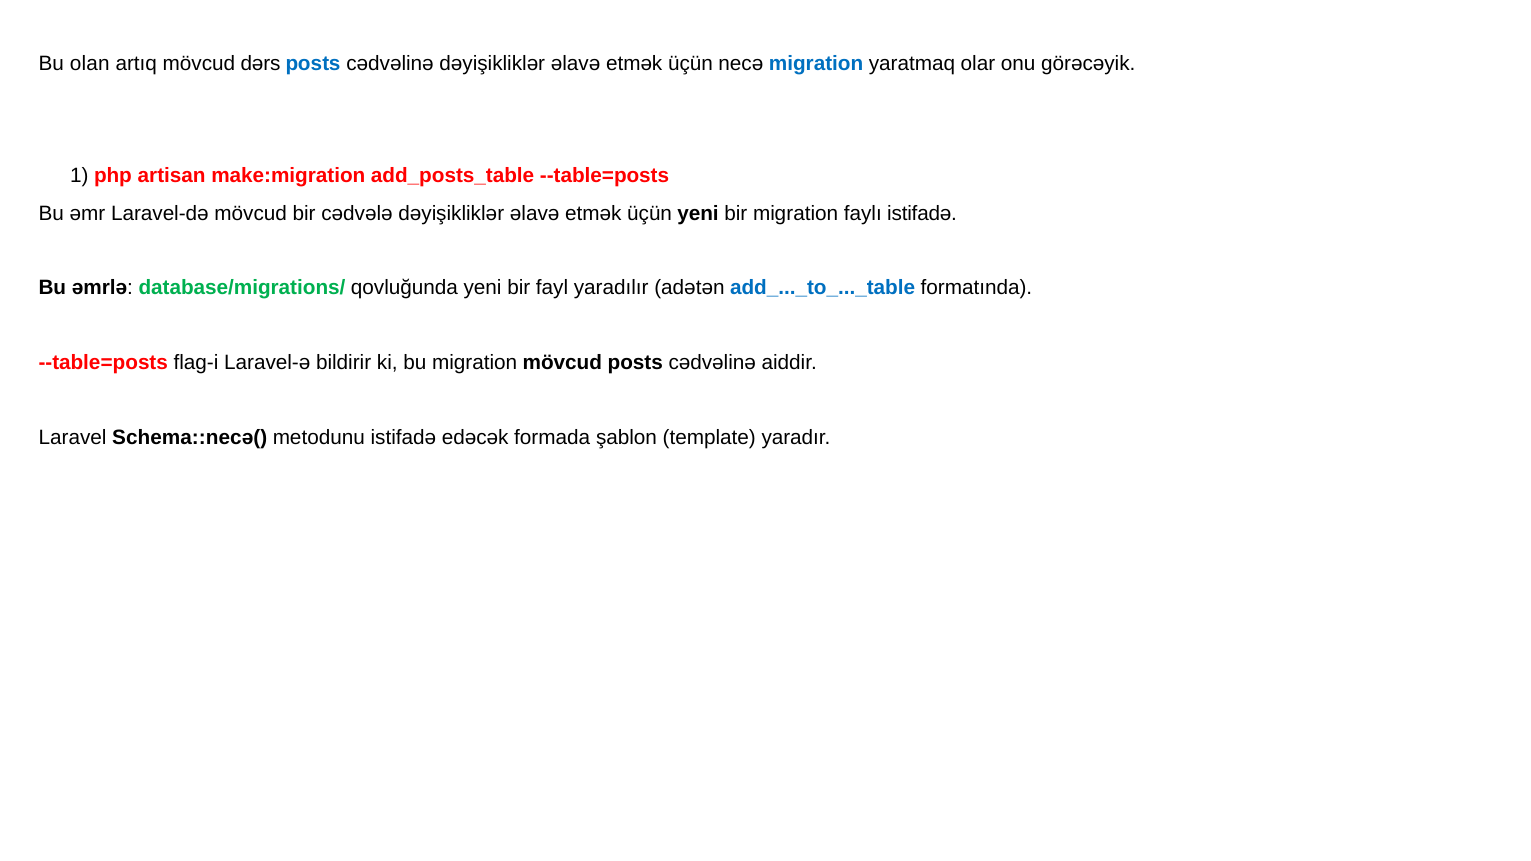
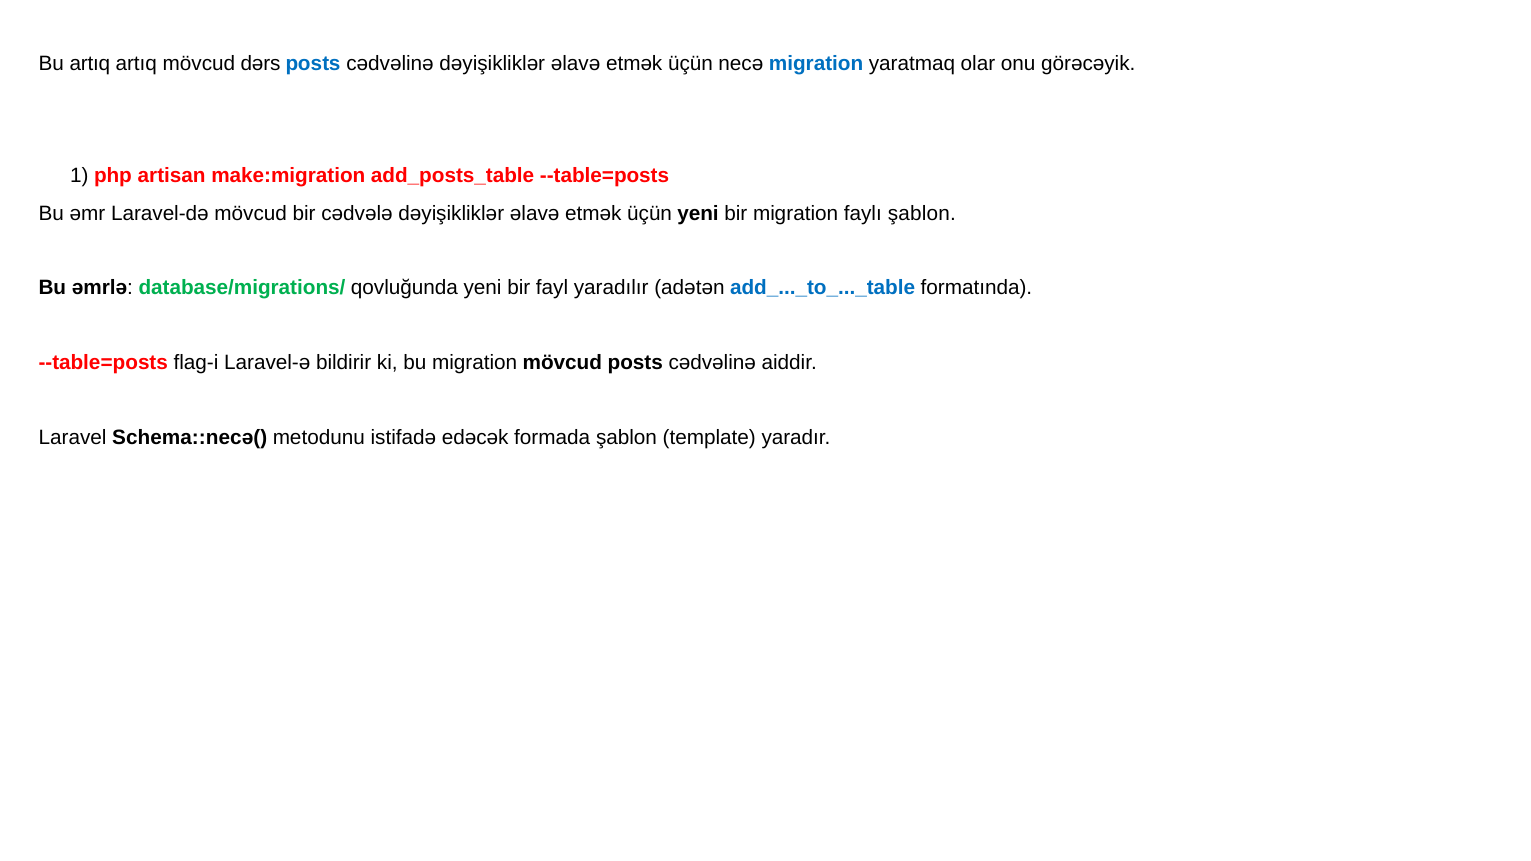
Bu olan: olan -> artıq
faylı istifadə: istifadə -> şablon
